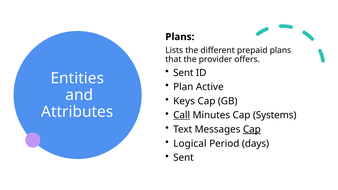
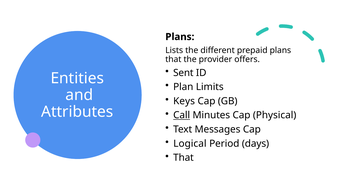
Active: Active -> Limits
Systems: Systems -> Physical
Cap at (252, 129) underline: present -> none
Sent at (183, 158): Sent -> That
